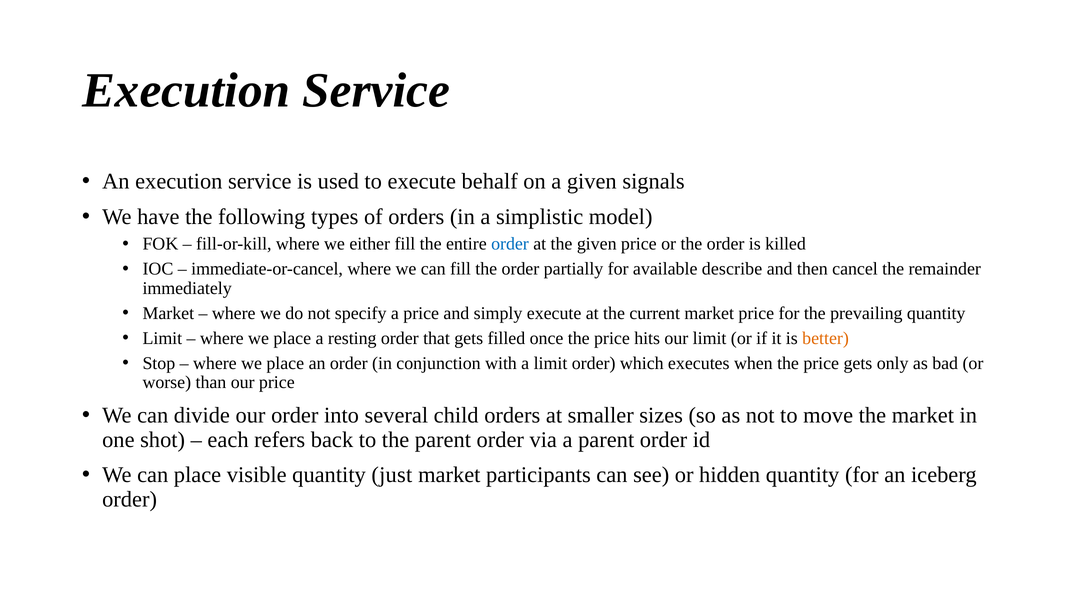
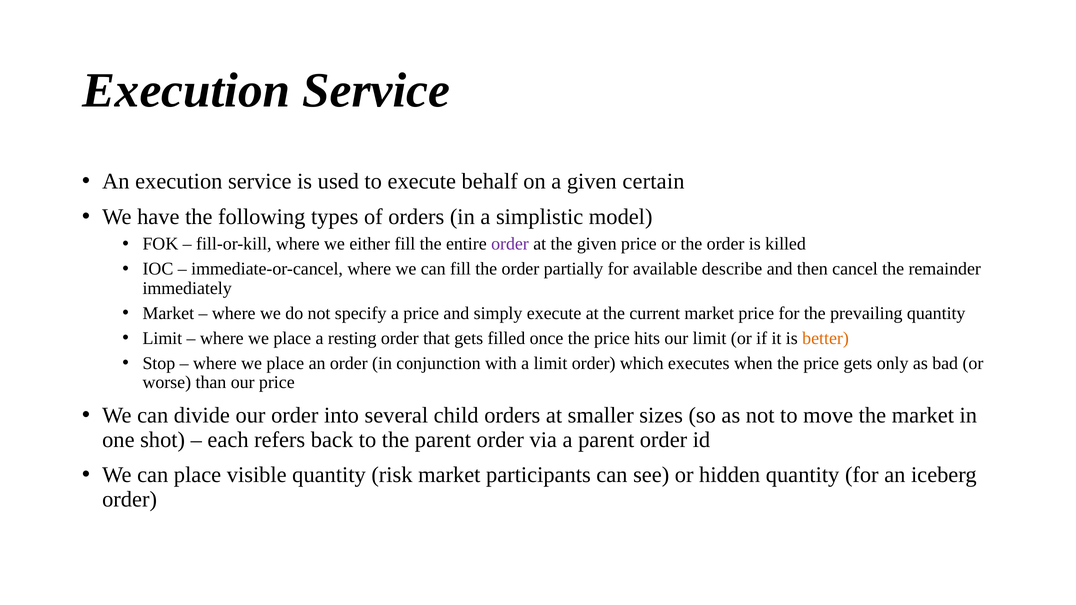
signals: signals -> certain
order at (510, 244) colour: blue -> purple
just: just -> risk
